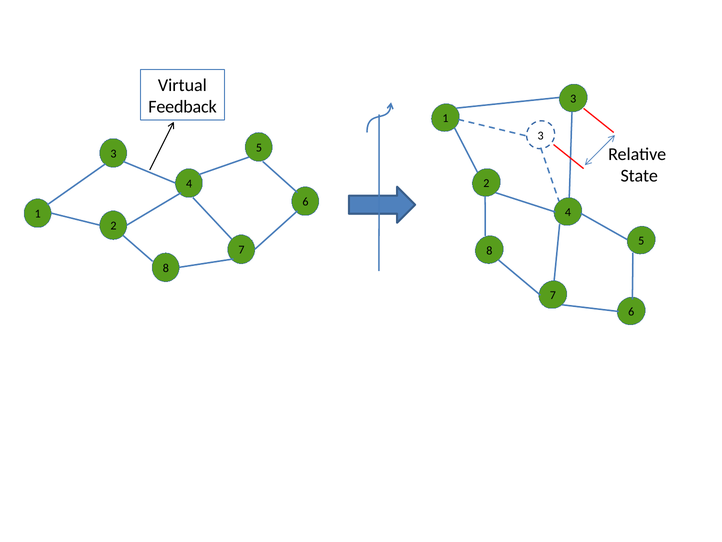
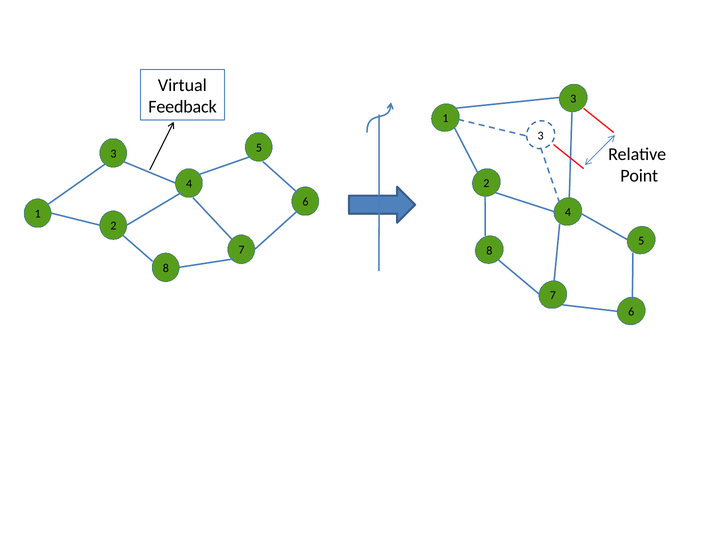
State: State -> Point
